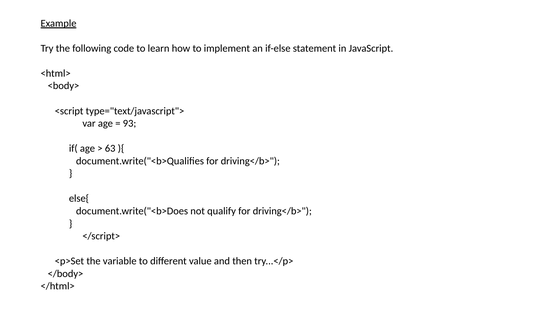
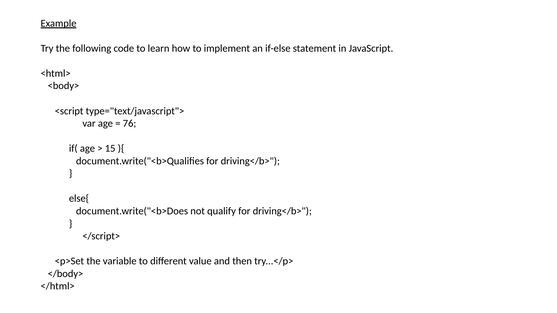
93: 93 -> 76
63: 63 -> 15
